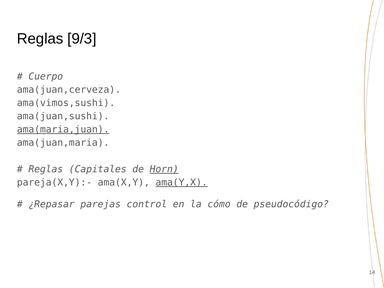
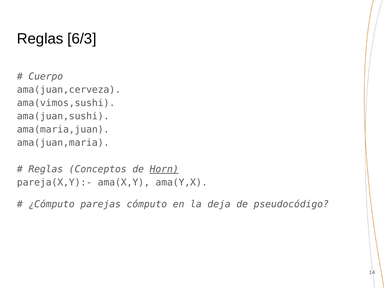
9/3: 9/3 -> 6/3
ama(maria,juan underline: present -> none
Capitales: Capitales -> Conceptos
ama(Y,X underline: present -> none
¿Repasar: ¿Repasar -> ¿Cómputo
control: control -> cómputo
cómo: cómo -> deja
